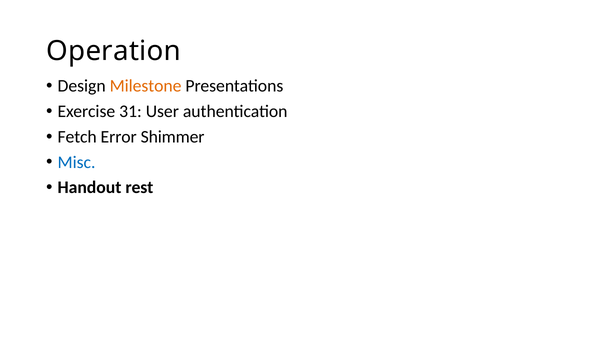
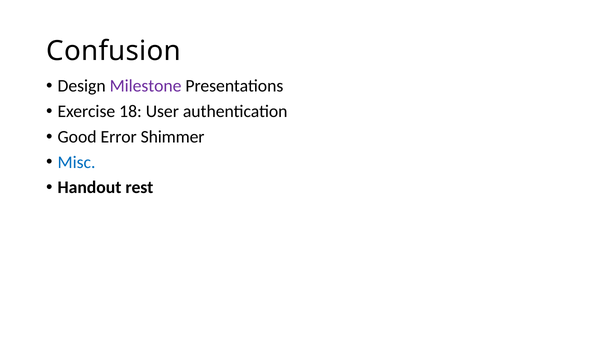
Operation: Operation -> Confusion
Milestone colour: orange -> purple
31: 31 -> 18
Fetch: Fetch -> Good
